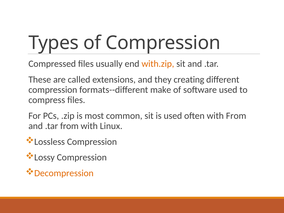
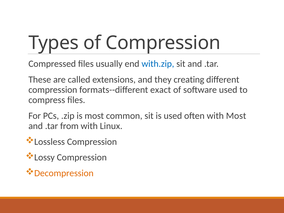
with.zip colour: orange -> blue
make: make -> exact
with From: From -> Most
